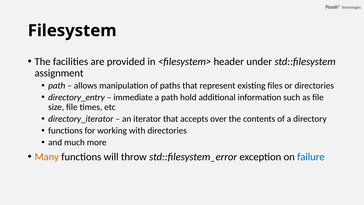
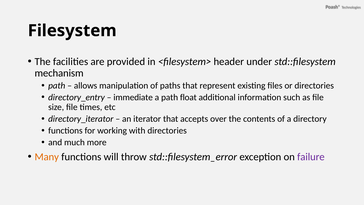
assignment: assignment -> mechanism
hold: hold -> float
failure colour: blue -> purple
